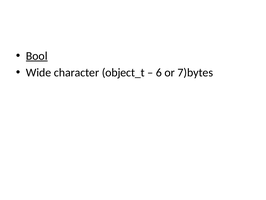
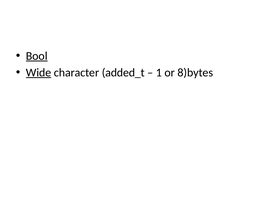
Wide underline: none -> present
object_t: object_t -> added_t
6: 6 -> 1
7)bytes: 7)bytes -> 8)bytes
